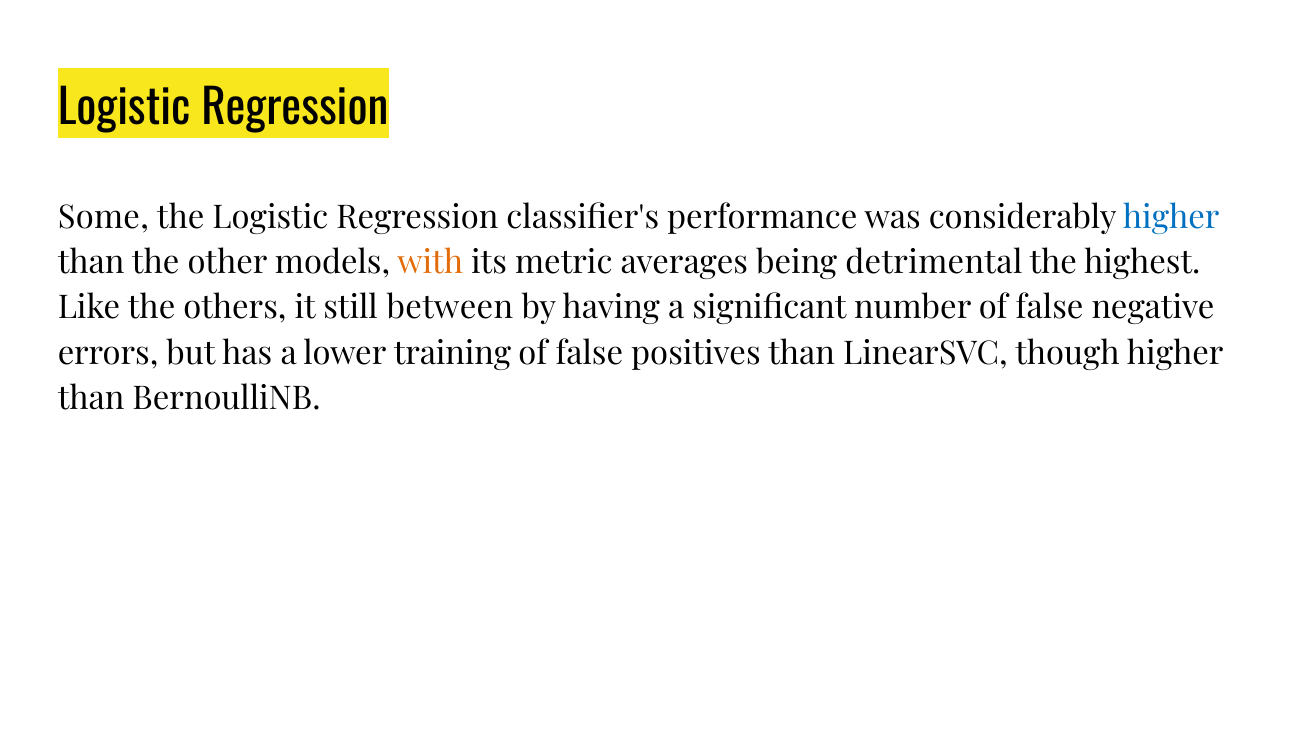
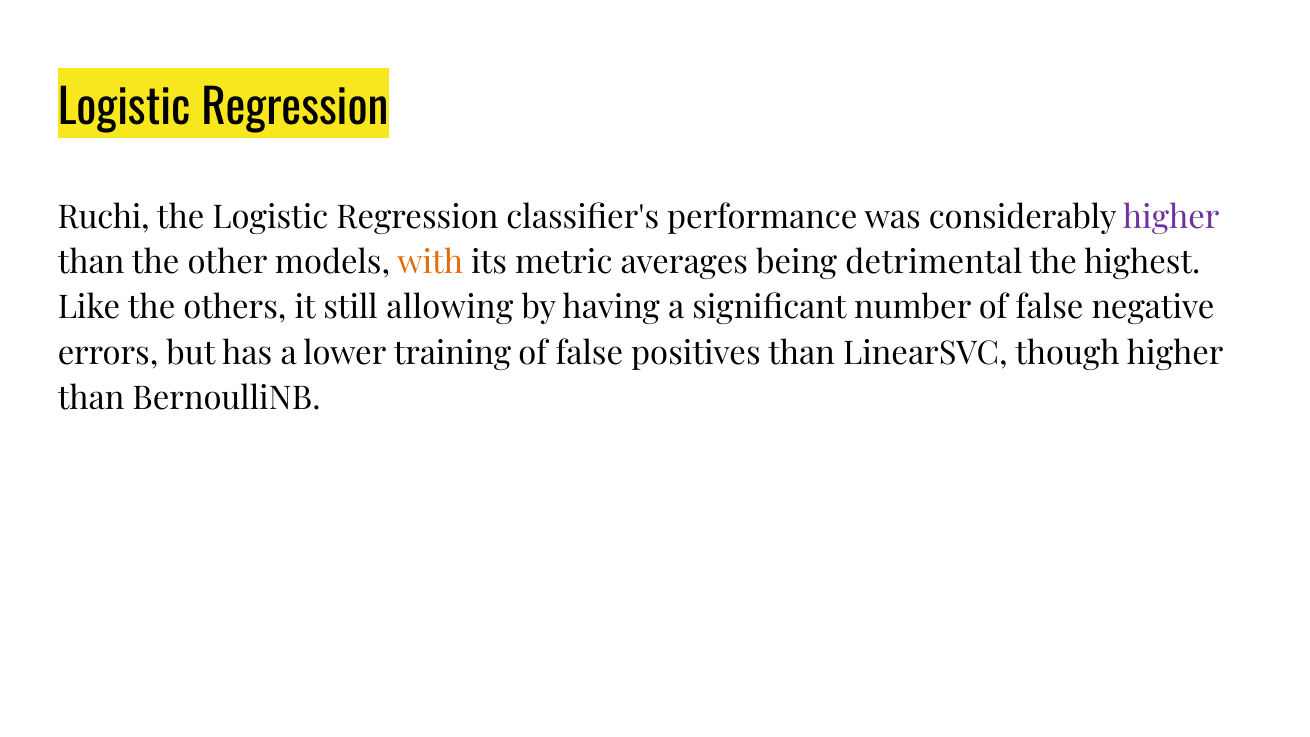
Some: Some -> Ruchi
higher at (1171, 218) colour: blue -> purple
between: between -> allowing
